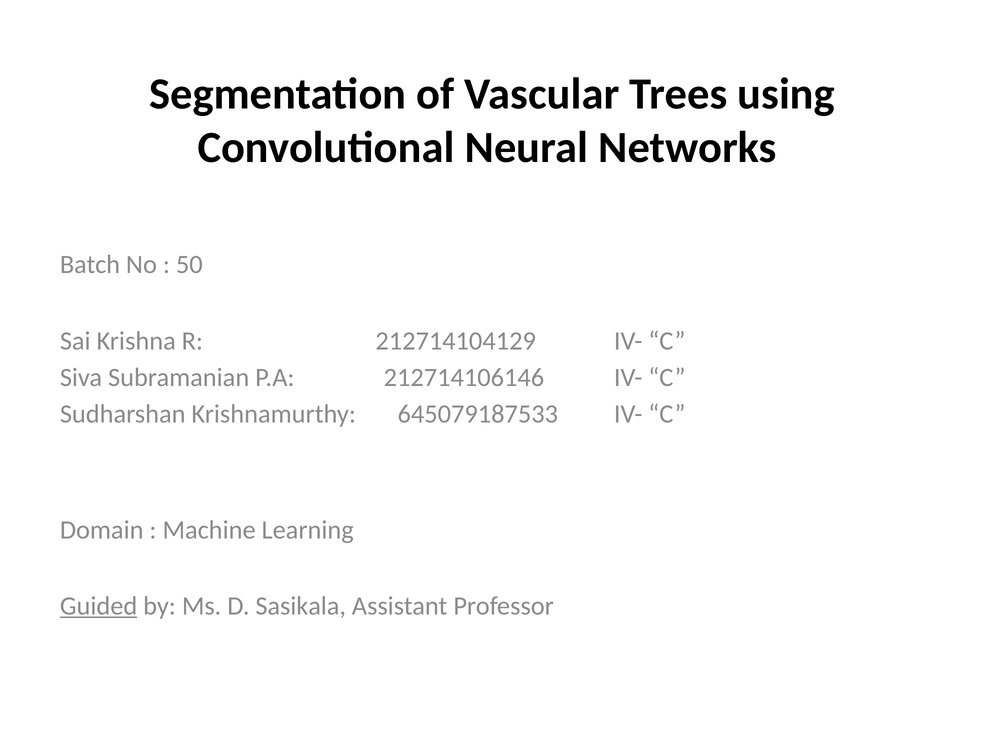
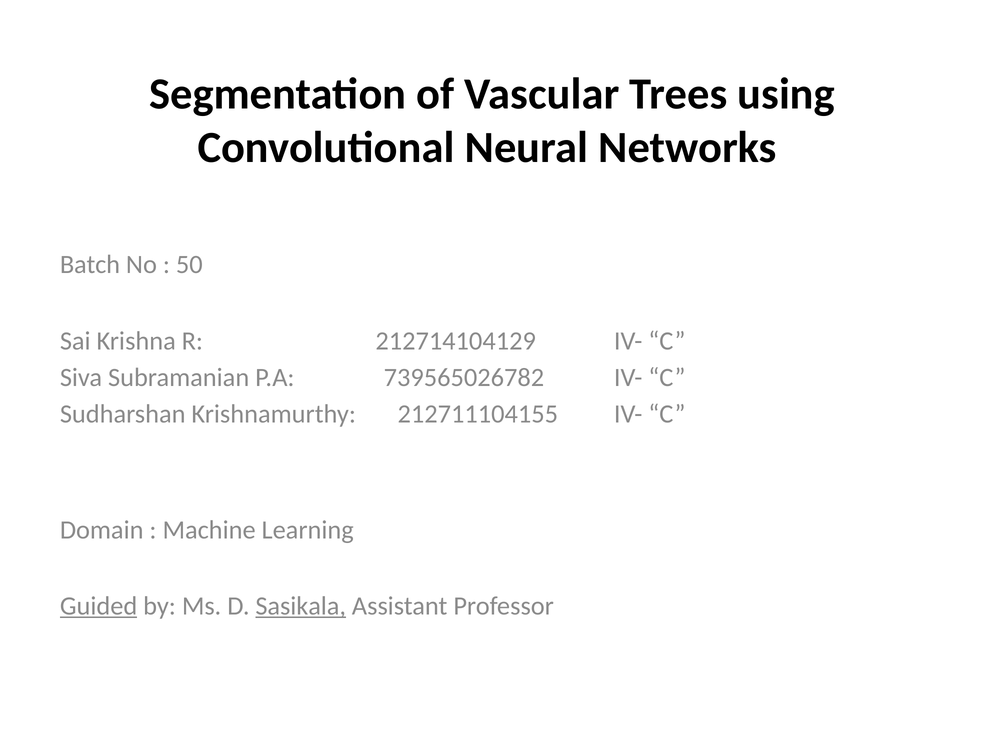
212714106146: 212714106146 -> 739565026782
645079187533: 645079187533 -> 212711104155
Sasikala underline: none -> present
